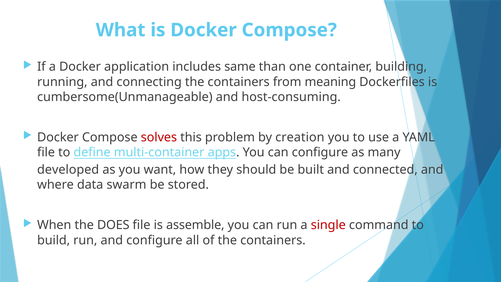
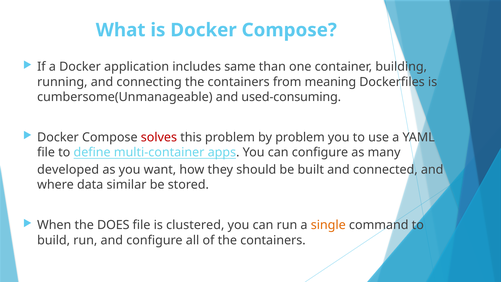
host-consuming: host-consuming -> used-consuming
by creation: creation -> problem
swarm: swarm -> similar
assemble: assemble -> clustered
single colour: red -> orange
